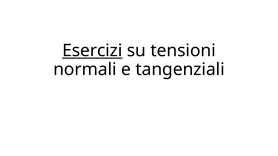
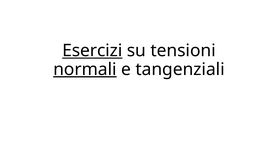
normali underline: none -> present
